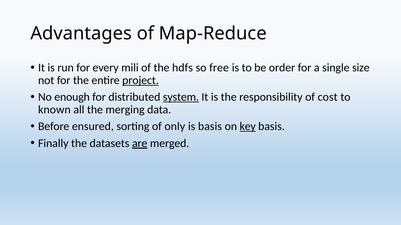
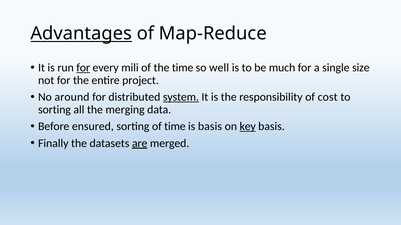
Advantages underline: none -> present
for at (83, 68) underline: none -> present
the hdfs: hdfs -> time
free: free -> well
order: order -> much
project underline: present -> none
enough: enough -> around
known at (54, 110): known -> sorting
of only: only -> time
